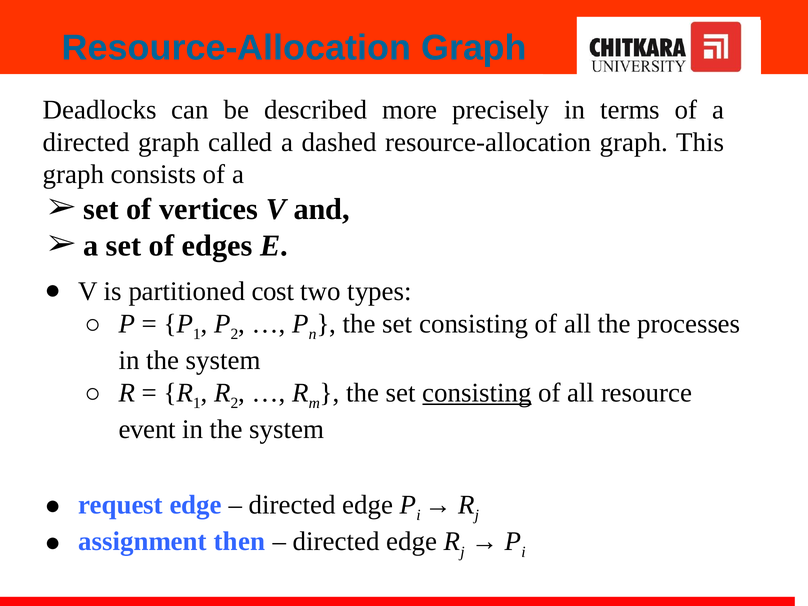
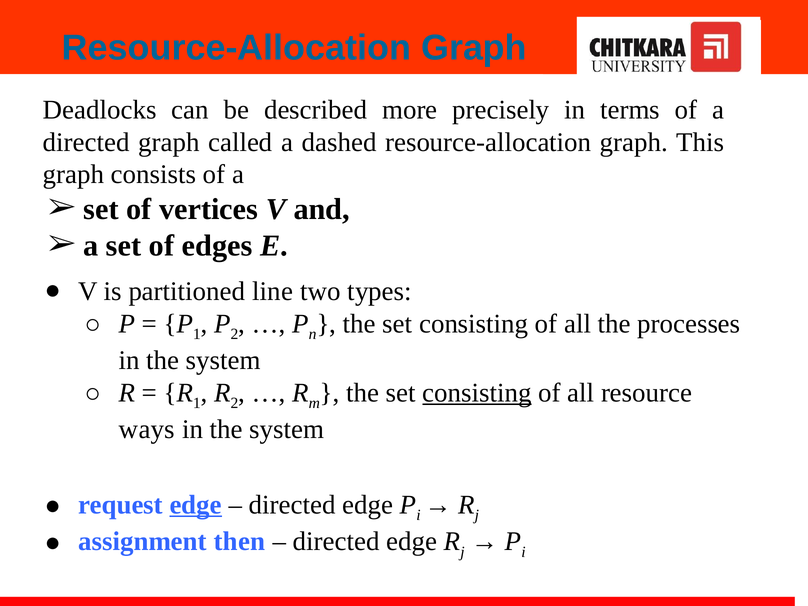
cost: cost -> line
event: event -> ways
edge at (196, 505) underline: none -> present
